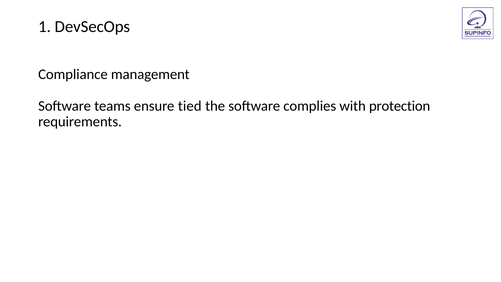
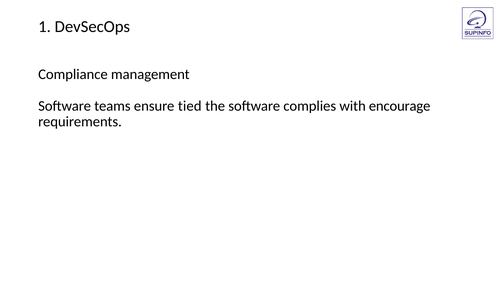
protection: protection -> encourage
